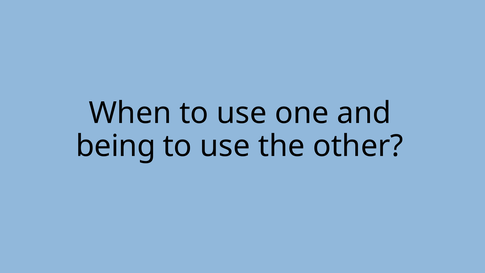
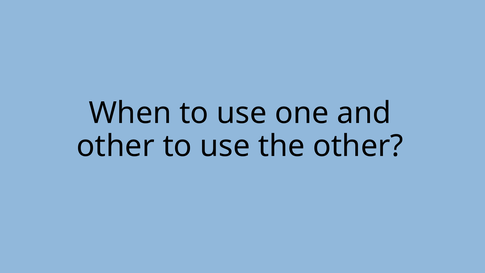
being at (116, 146): being -> other
